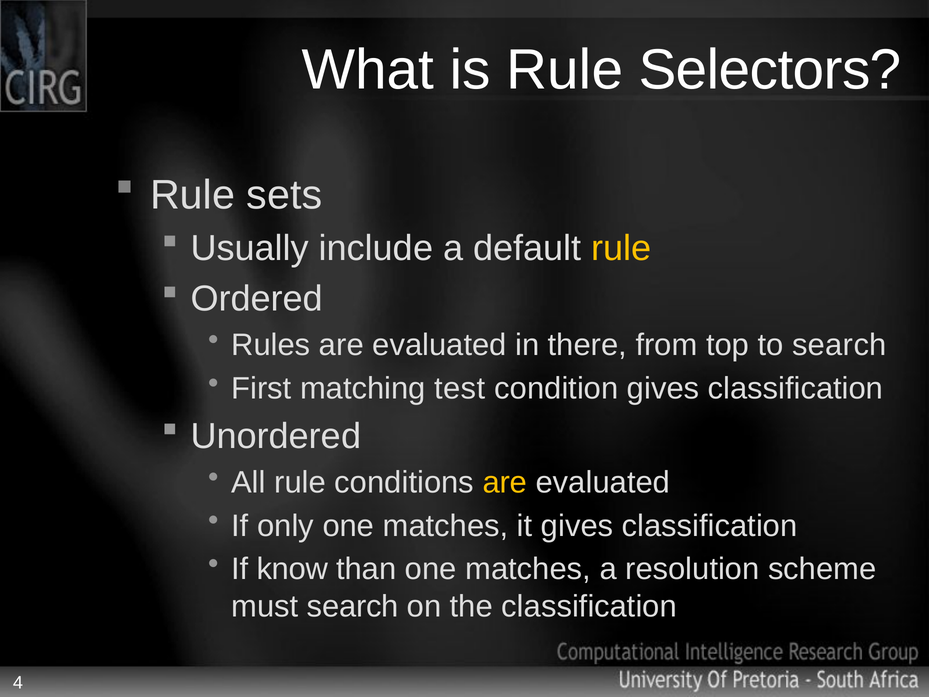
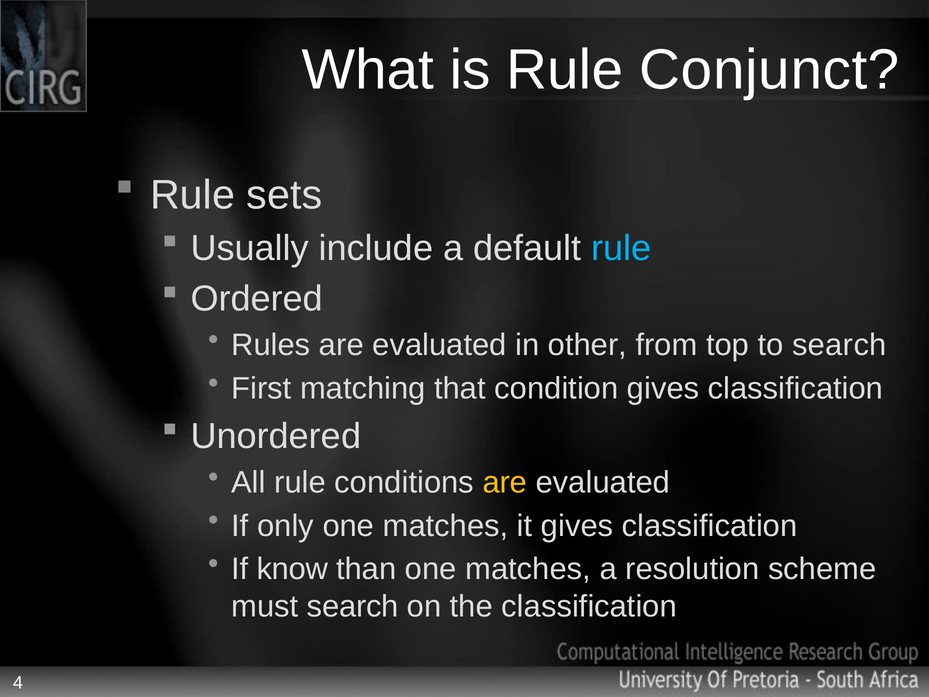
Selectors: Selectors -> Conjunct
rule at (621, 248) colour: yellow -> light blue
there: there -> other
test: test -> that
